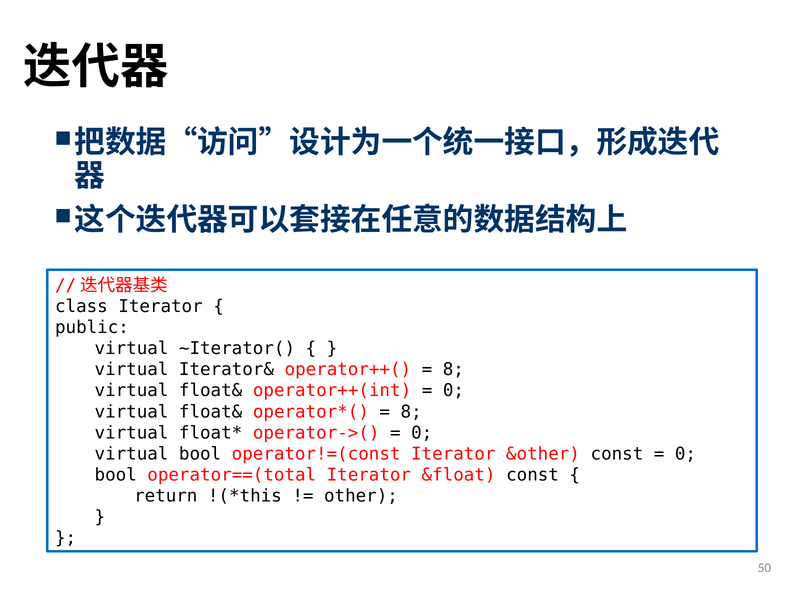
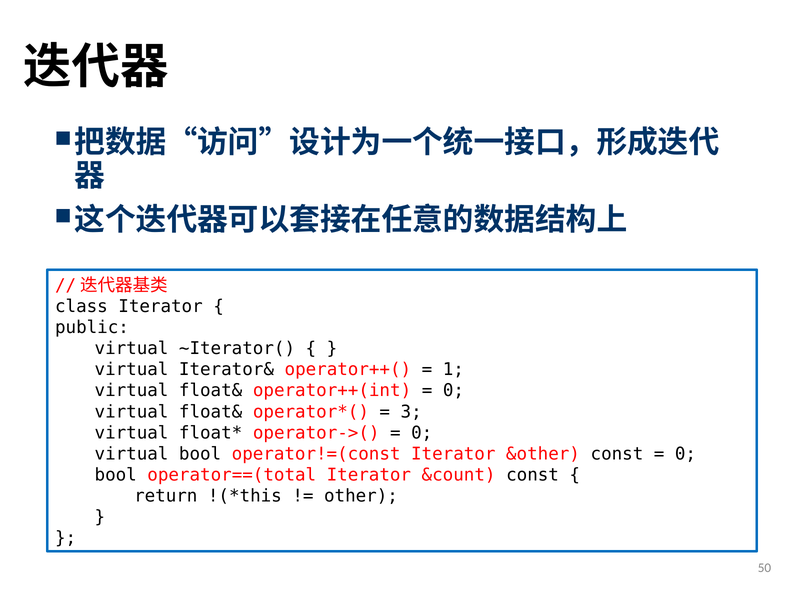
8 at (453, 370): 8 -> 1
8 at (411, 412): 8 -> 3
&float: &float -> &count
